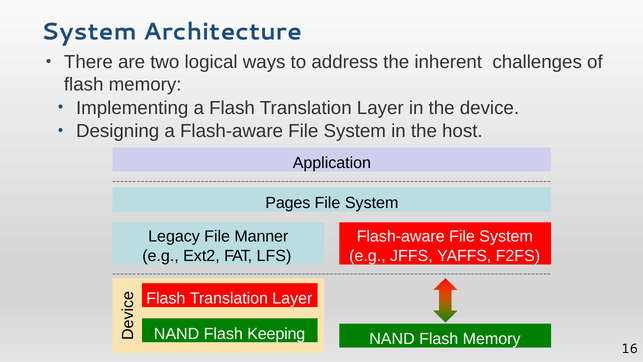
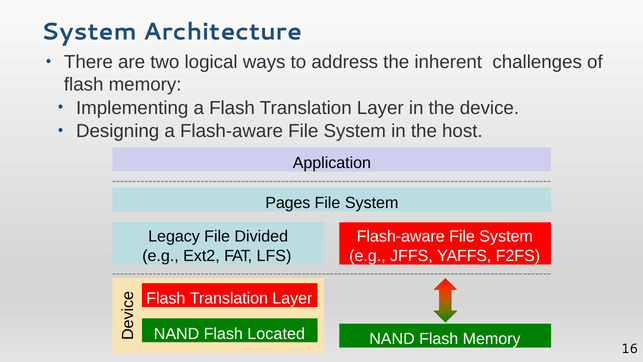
Manner: Manner -> Divided
Keeping: Keeping -> Located
